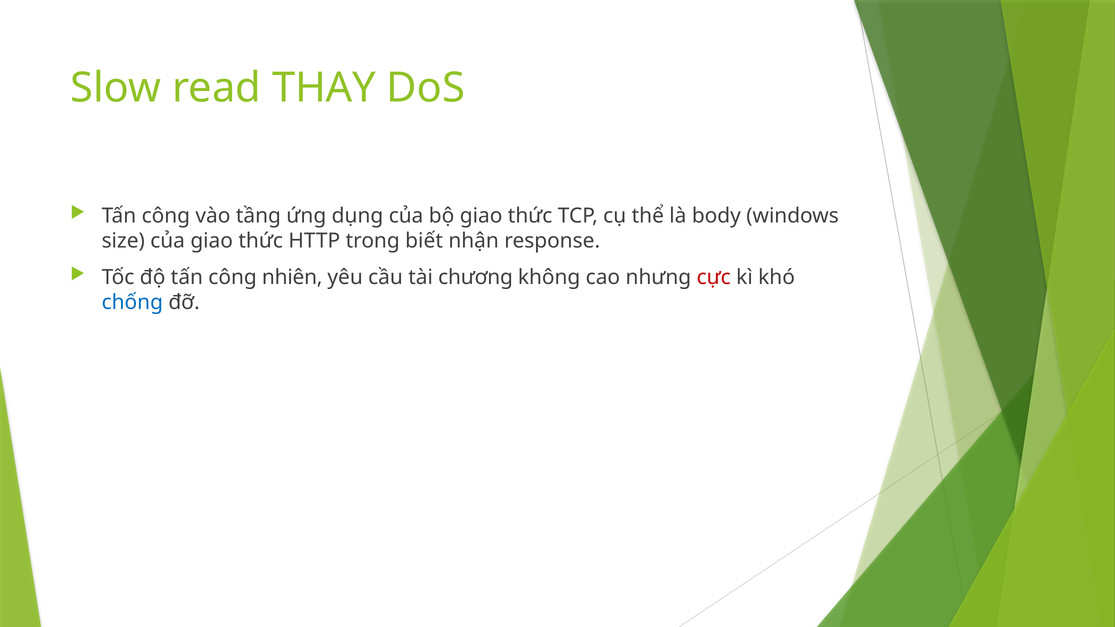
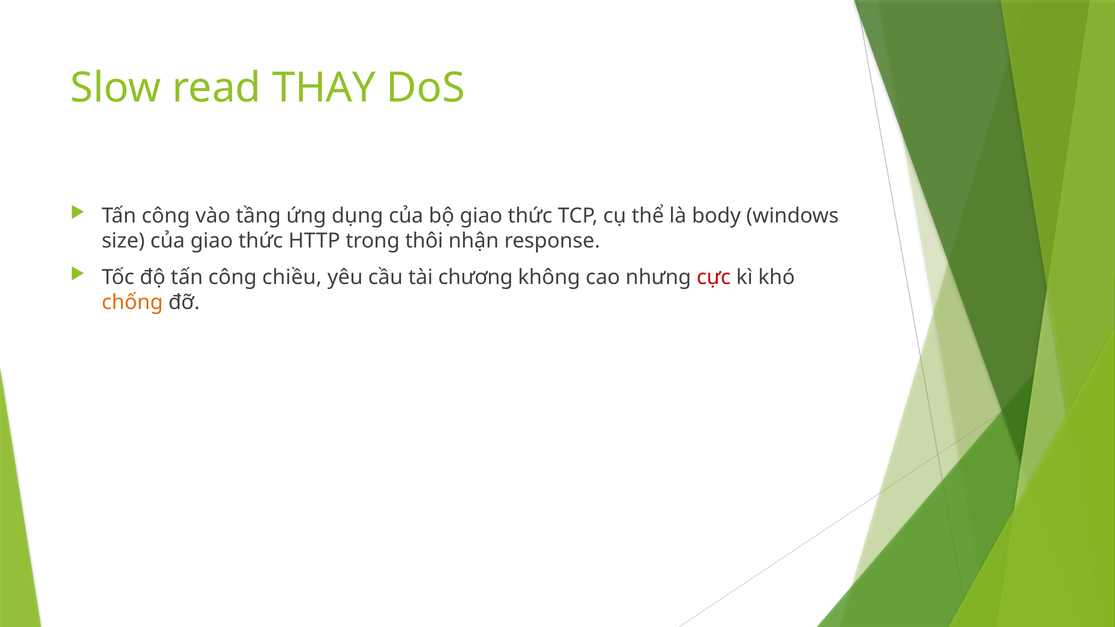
biết: biết -> thôi
nhiên: nhiên -> chiều
chống colour: blue -> orange
